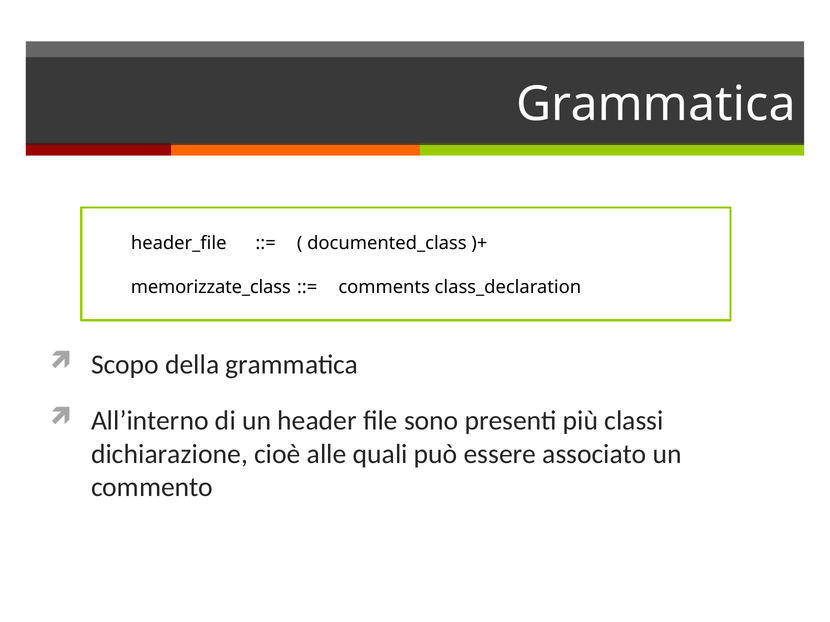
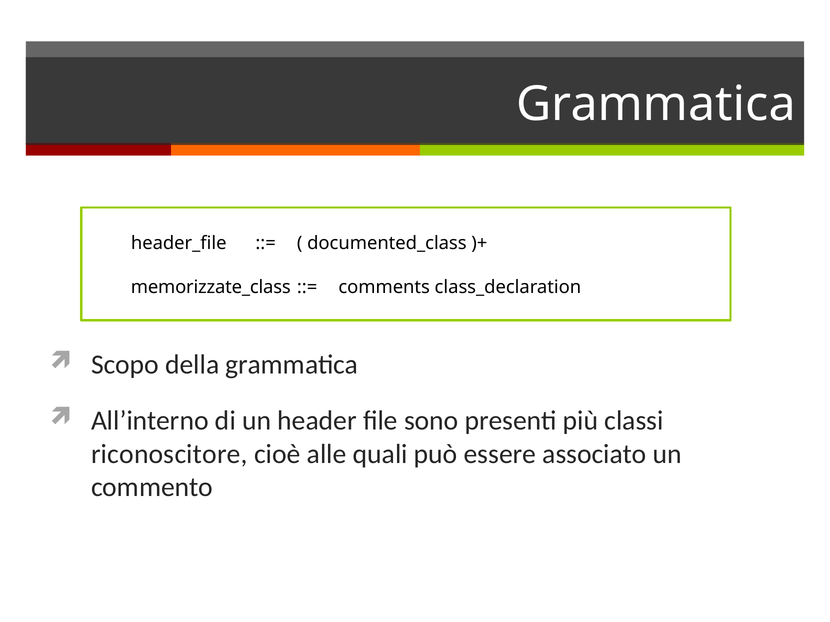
dichiarazione: dichiarazione -> riconoscitore
